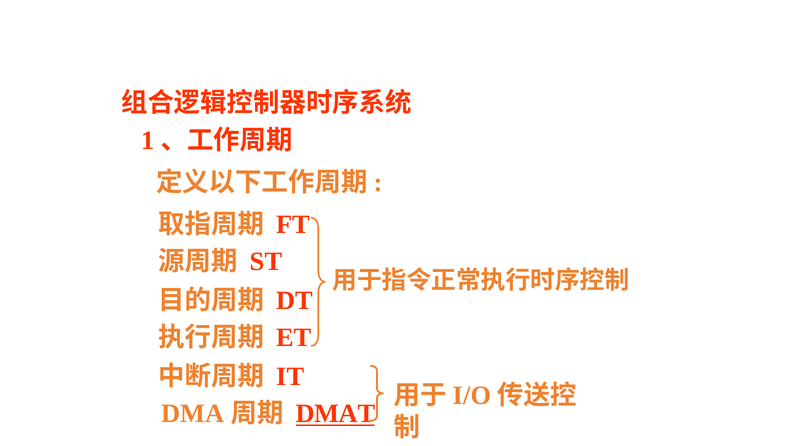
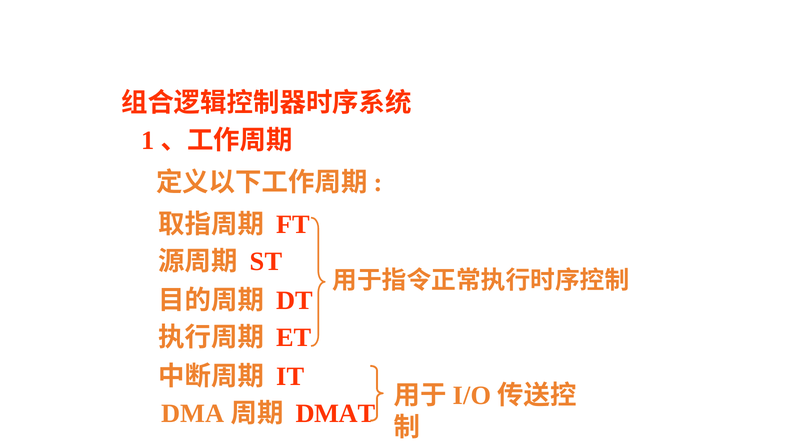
DMAT underline: present -> none
